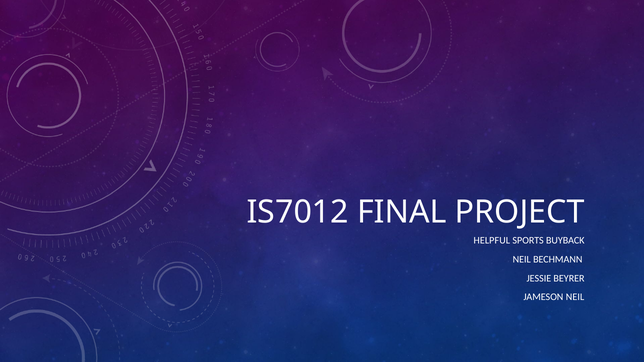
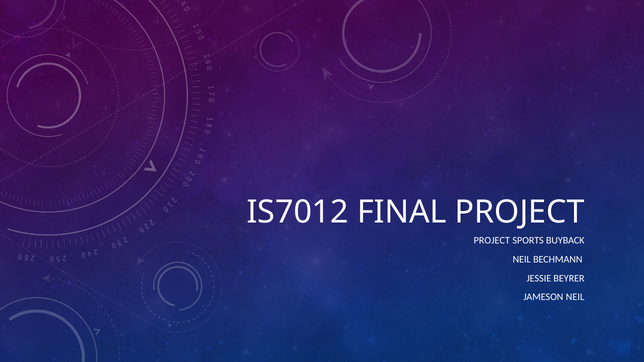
HELPFUL at (492, 241): HELPFUL -> PROJECT
